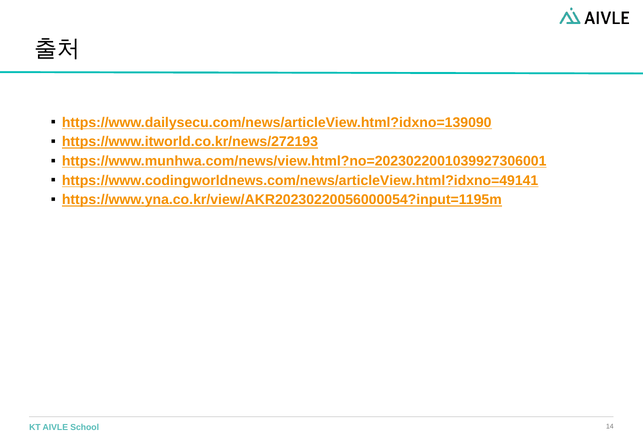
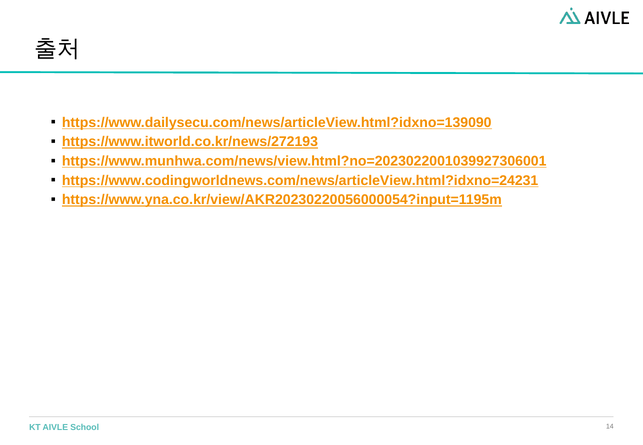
https://www.codingworldnews.com/news/articleView.html?idxno=49141: https://www.codingworldnews.com/news/articleView.html?idxno=49141 -> https://www.codingworldnews.com/news/articleView.html?idxno=24231
